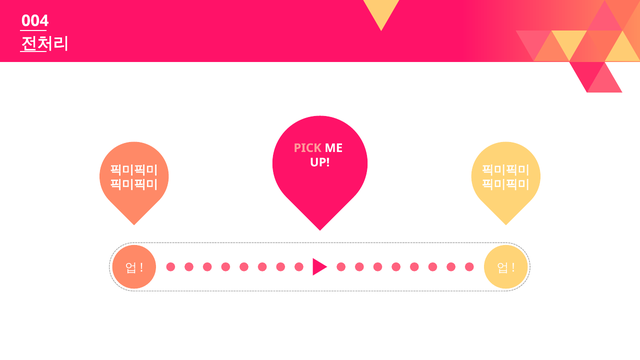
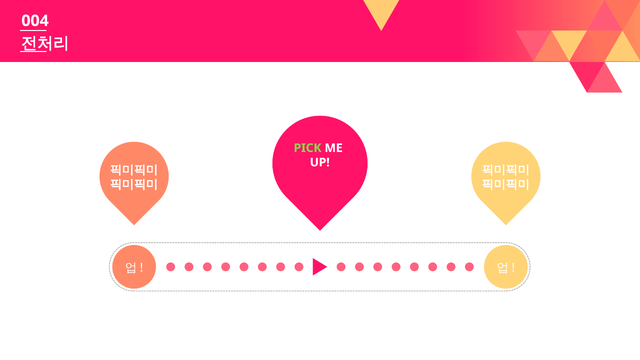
PICK colour: pink -> light green
